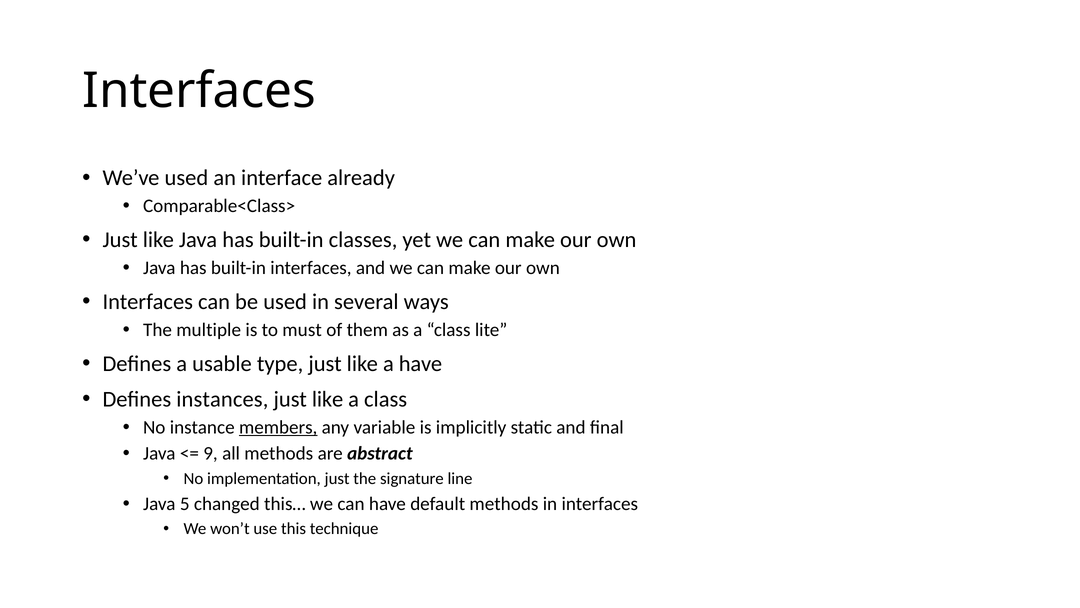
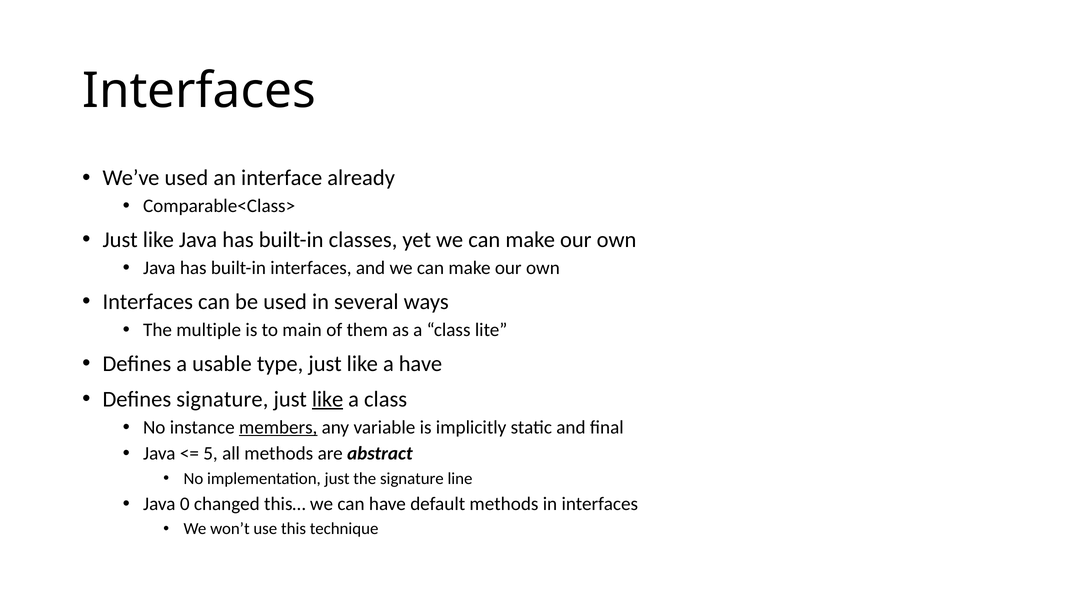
must: must -> main
Defines instances: instances -> signature
like at (328, 399) underline: none -> present
9: 9 -> 5
5: 5 -> 0
